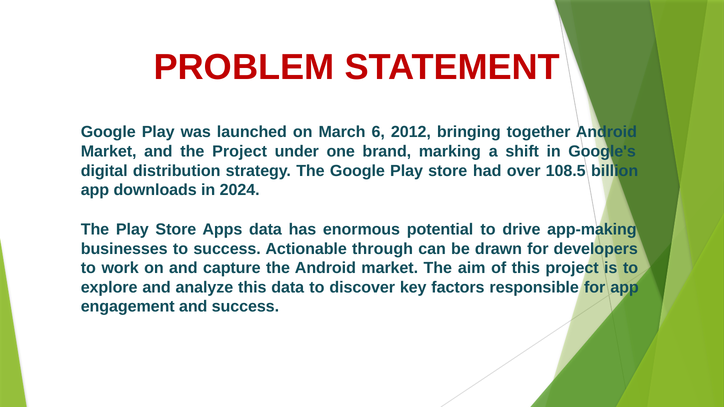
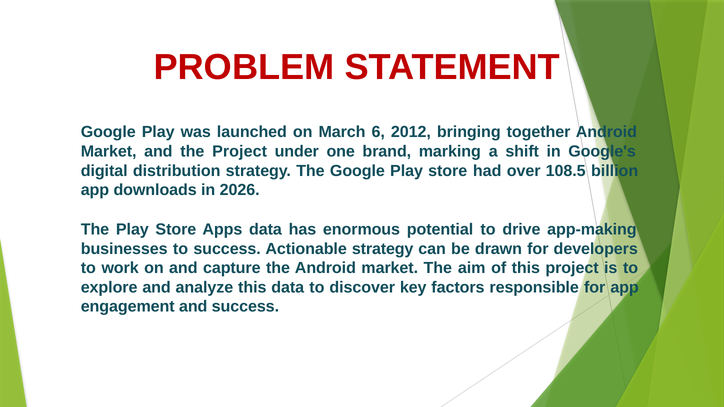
2024: 2024 -> 2026
Actionable through: through -> strategy
